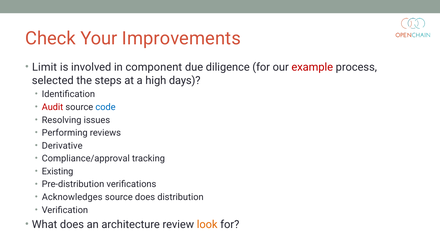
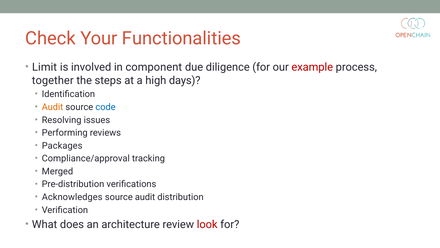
Improvements: Improvements -> Functionalities
selected: selected -> together
Audit at (52, 107) colour: red -> orange
Derivative: Derivative -> Packages
Existing: Existing -> Merged
source does: does -> audit
look colour: orange -> red
